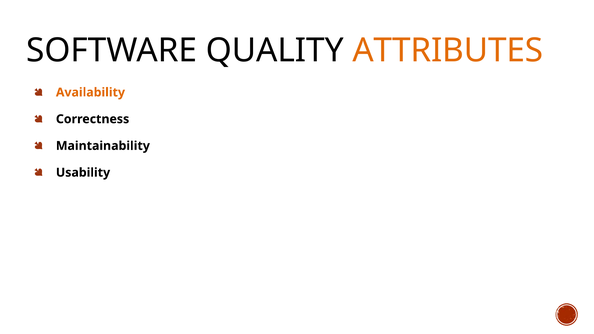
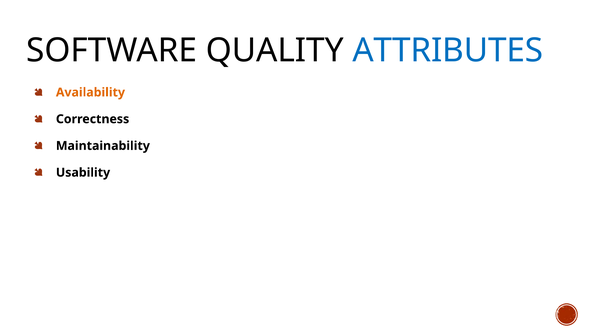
ATTRIBUTES colour: orange -> blue
